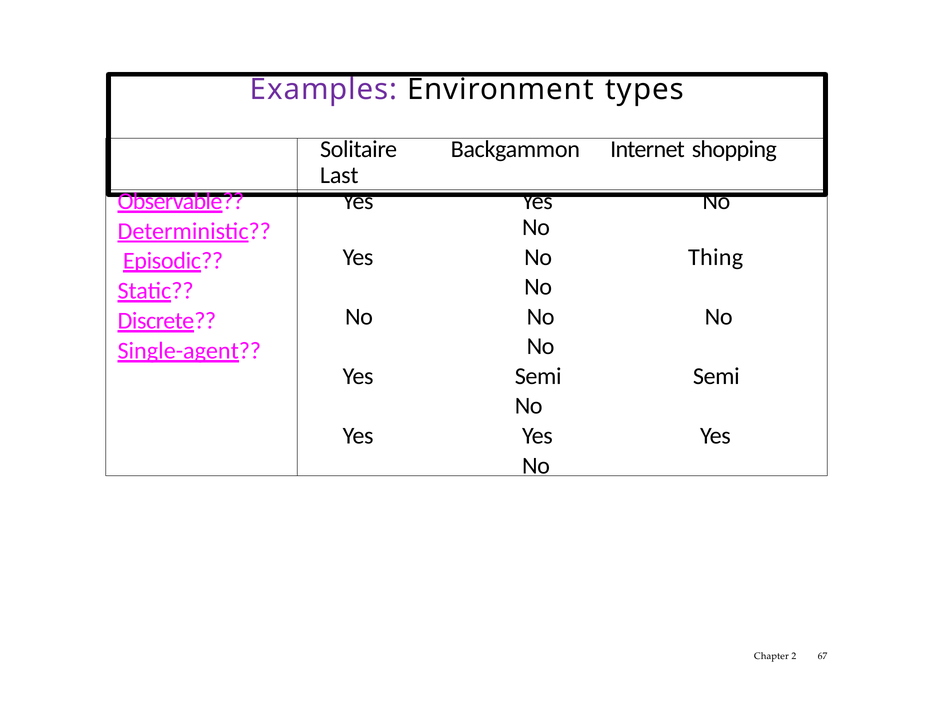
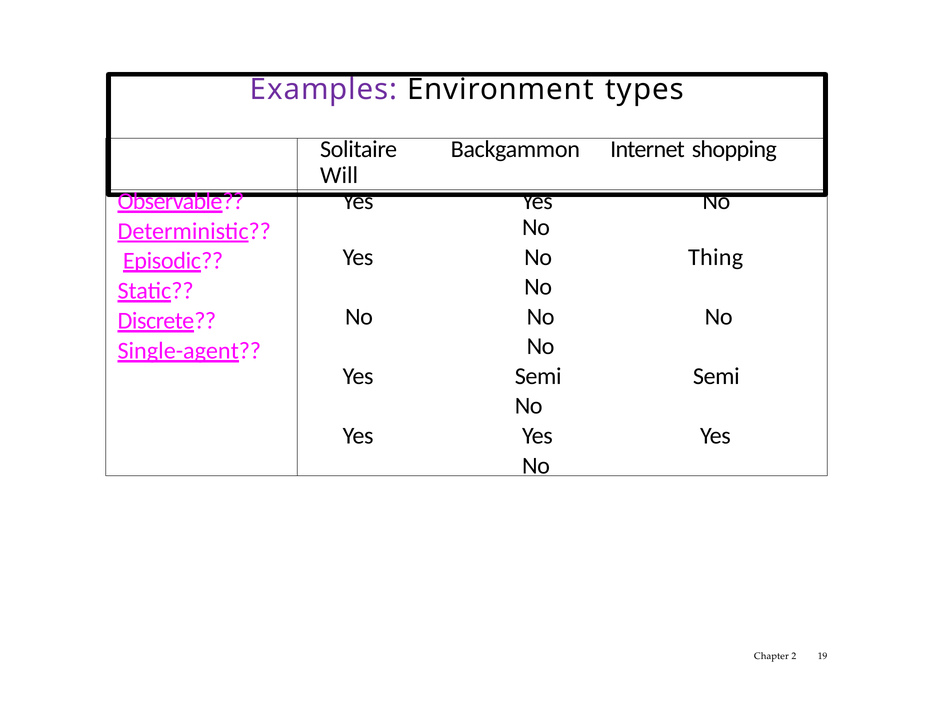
Last: Last -> Will
67: 67 -> 19
